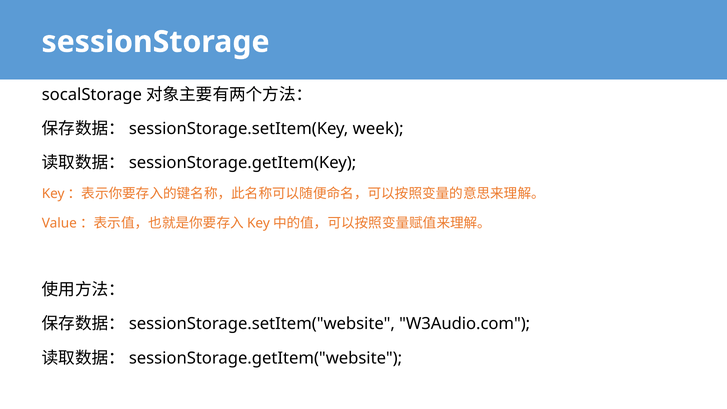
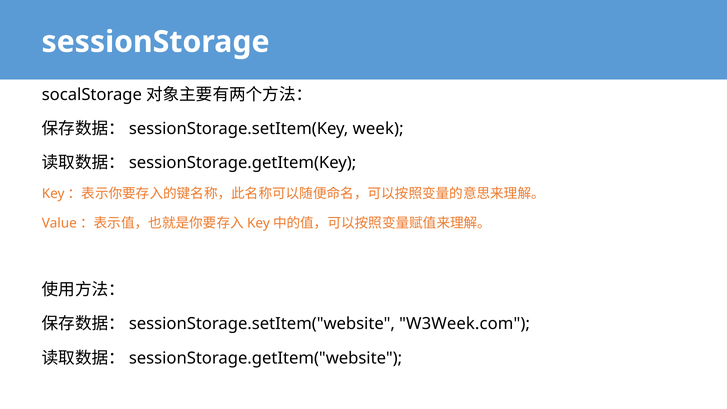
W3Audio.com: W3Audio.com -> W3Week.com
